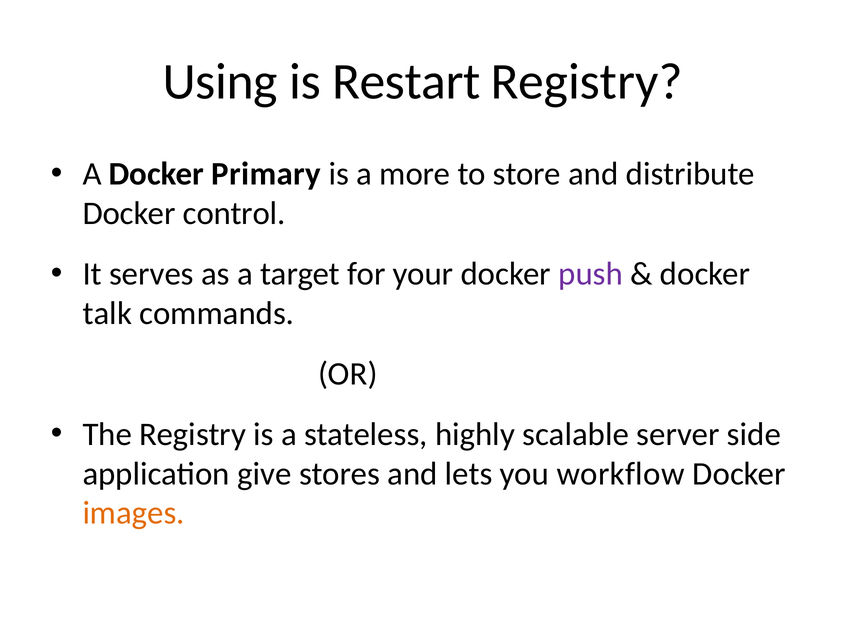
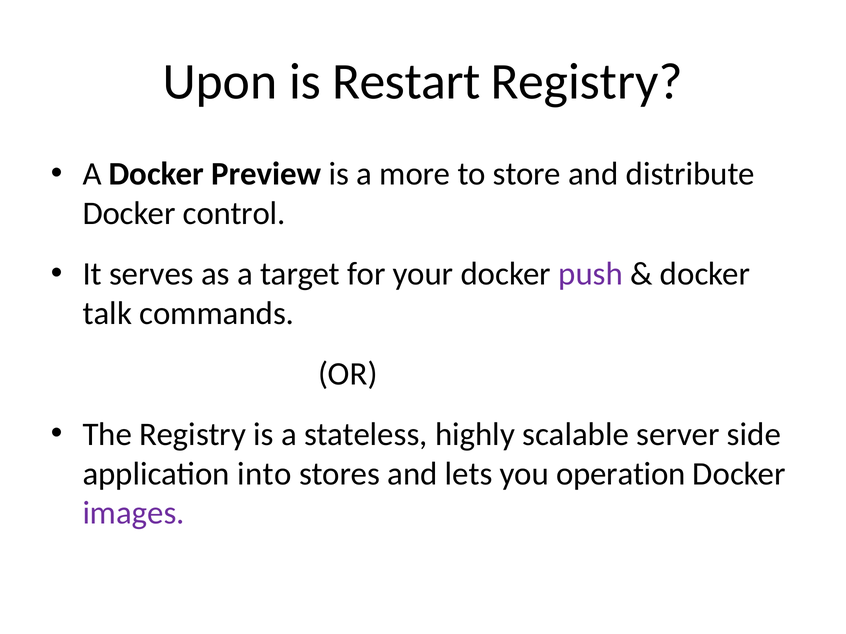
Using: Using -> Upon
Primary: Primary -> Preview
give: give -> into
workflow: workflow -> operation
images colour: orange -> purple
